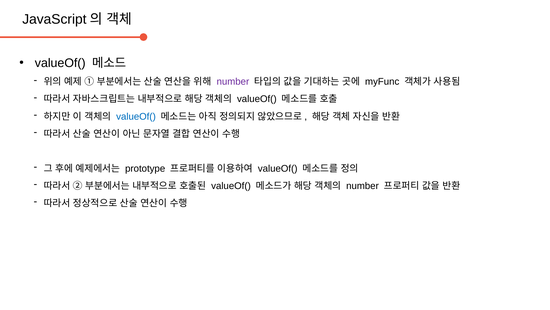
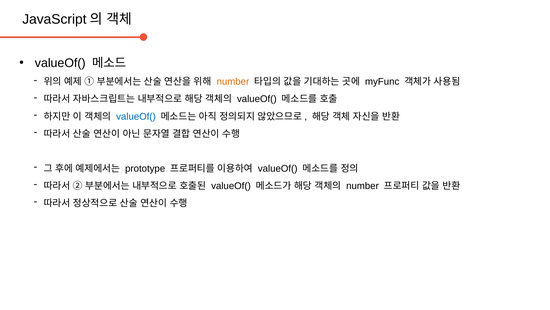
number at (233, 82) colour: purple -> orange
